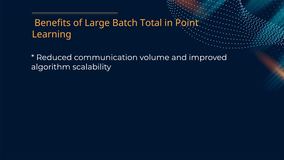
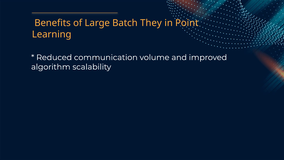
Total: Total -> They
